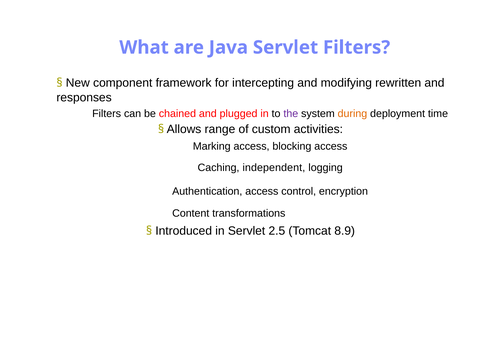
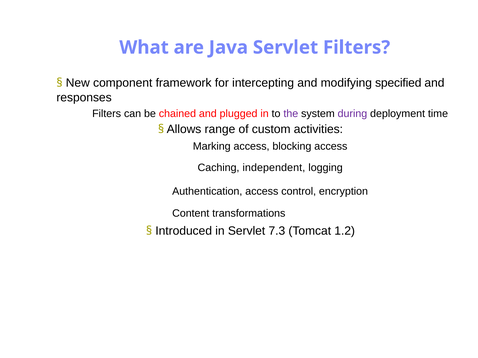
rewritten: rewritten -> specified
during colour: orange -> purple
2.5: 2.5 -> 7.3
8.9: 8.9 -> 1.2
